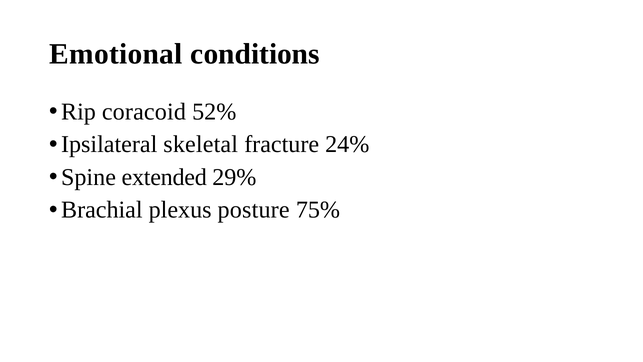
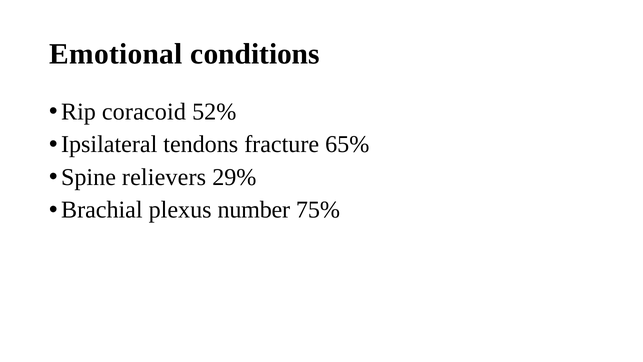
skeletal: skeletal -> tendons
24%: 24% -> 65%
extended: extended -> relievers
posture: posture -> number
